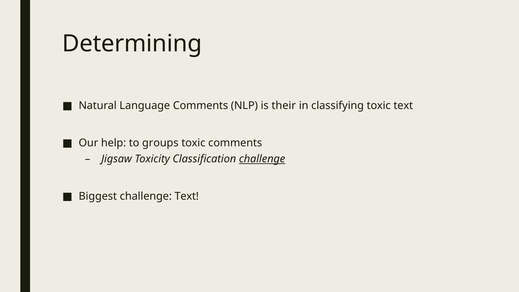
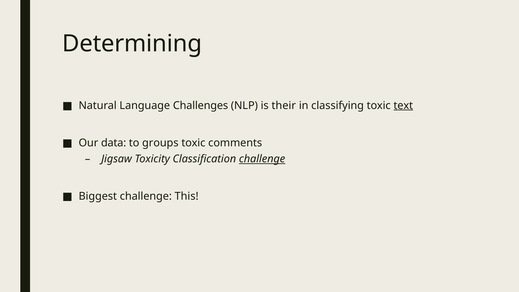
Language Comments: Comments -> Challenges
text at (403, 105) underline: none -> present
help: help -> data
challenge Text: Text -> This
